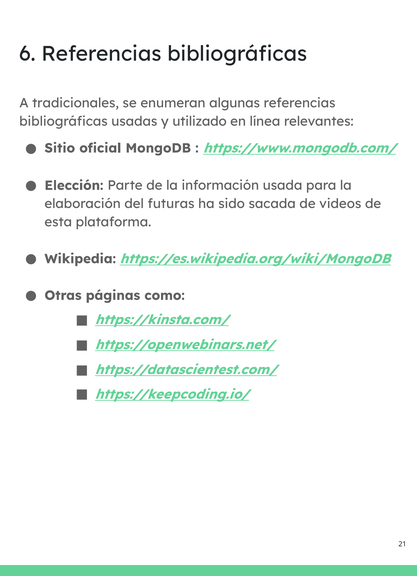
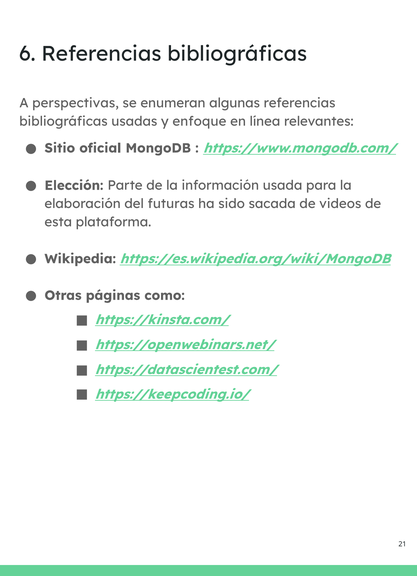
tradicionales: tradicionales -> perspectivas
utilizado: utilizado -> enfoque
